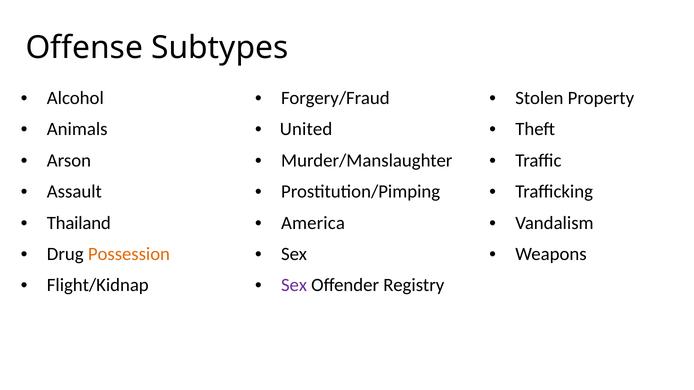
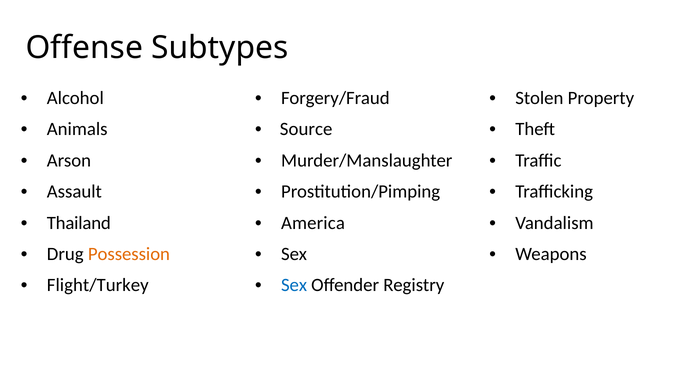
United: United -> Source
Flight/Kidnap: Flight/Kidnap -> Flight/Turkey
Sex at (294, 286) colour: purple -> blue
